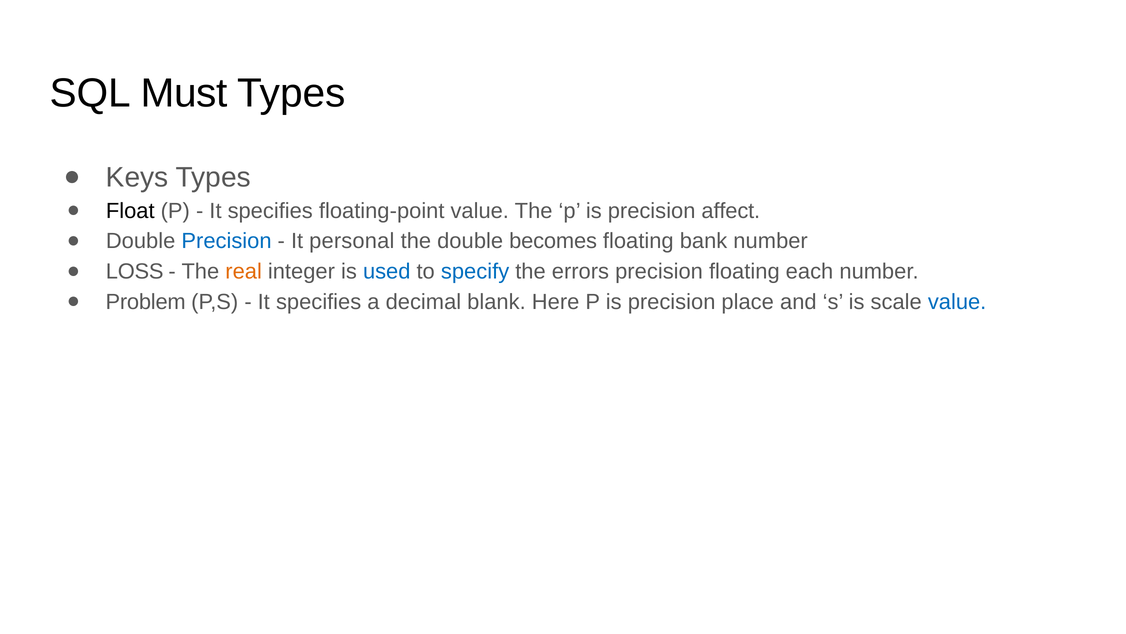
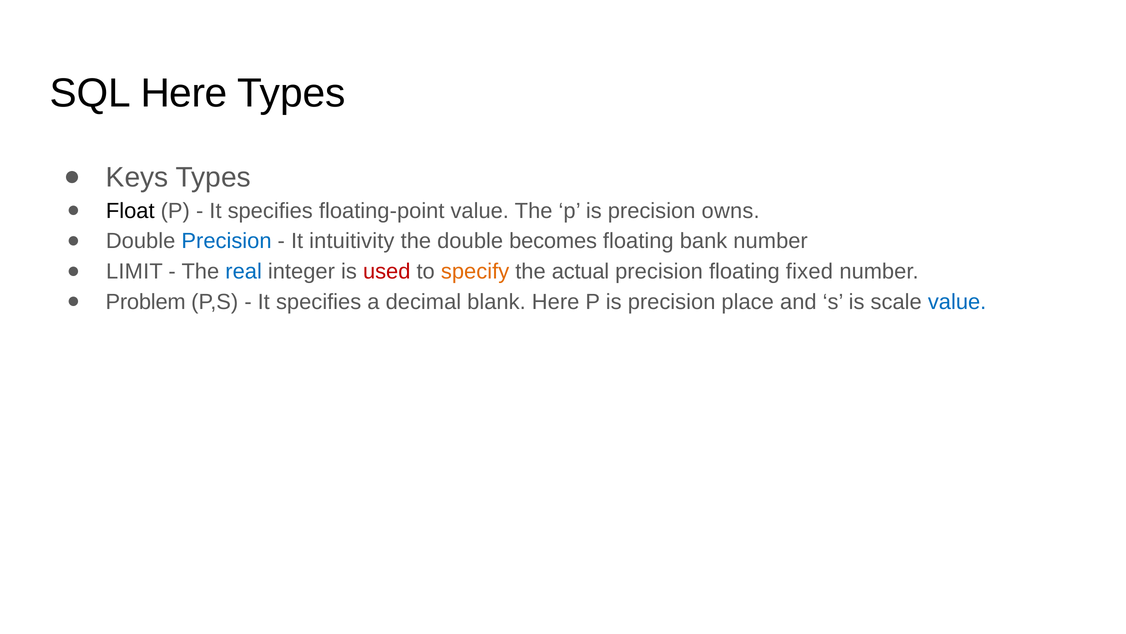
SQL Must: Must -> Here
affect: affect -> owns
personal: personal -> intuitivity
LOSS: LOSS -> LIMIT
real colour: orange -> blue
used colour: blue -> red
specify colour: blue -> orange
errors: errors -> actual
each: each -> fixed
